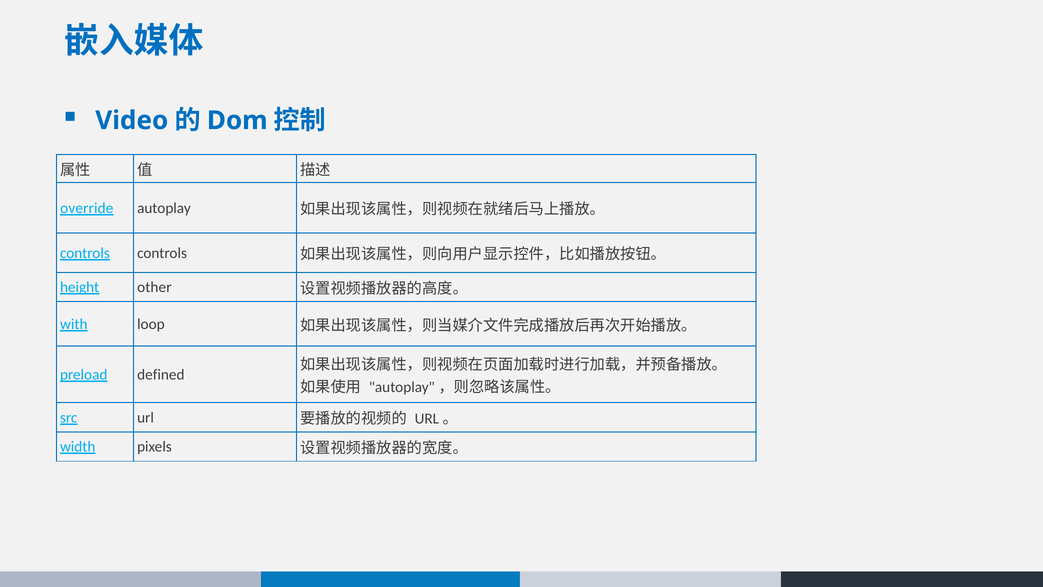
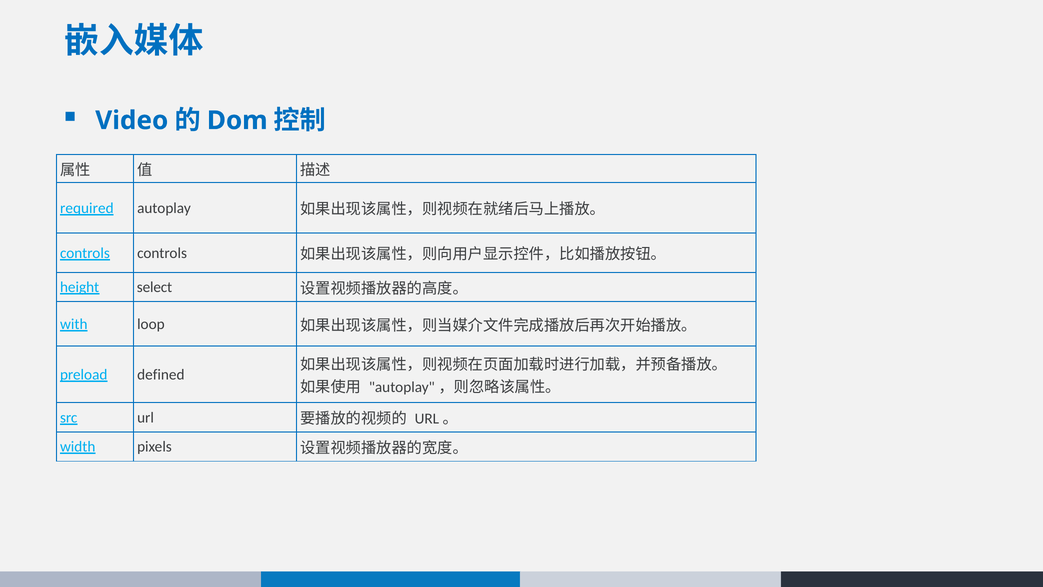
override: override -> required
other: other -> select
